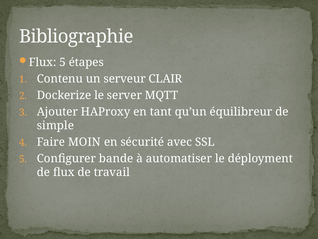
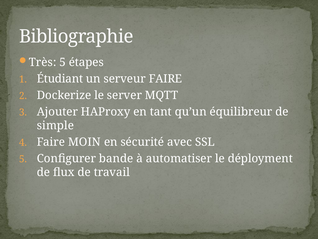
Flux at (43, 62): Flux -> Très
Contenu: Contenu -> Étudiant
serveur CLAIR: CLAIR -> FAIRE
